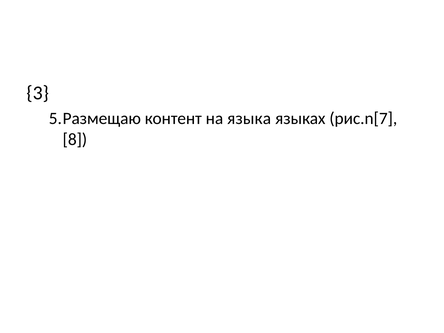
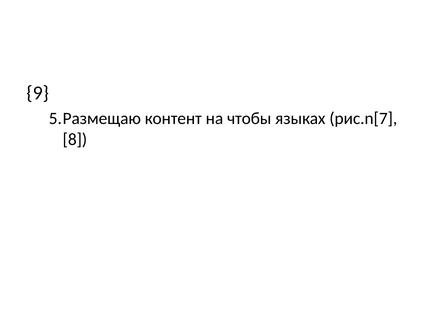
3: 3 -> 9
языка: языка -> чтобы
